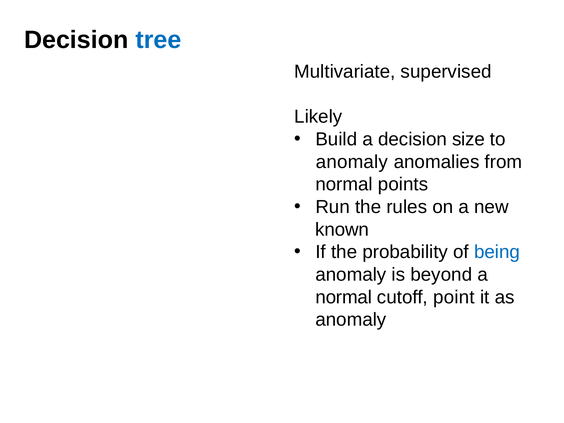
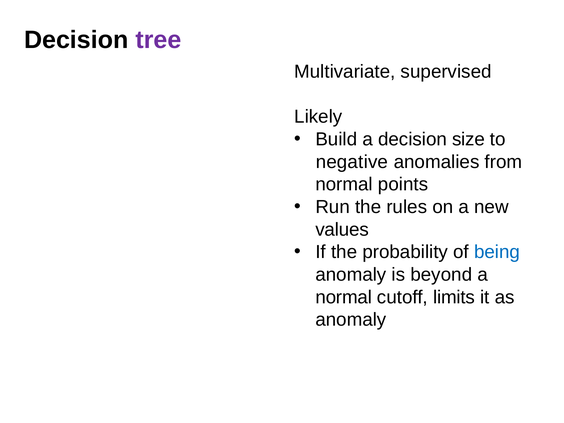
tree colour: blue -> purple
anomaly at (352, 162): anomaly -> negative
known: known -> values
point: point -> limits
